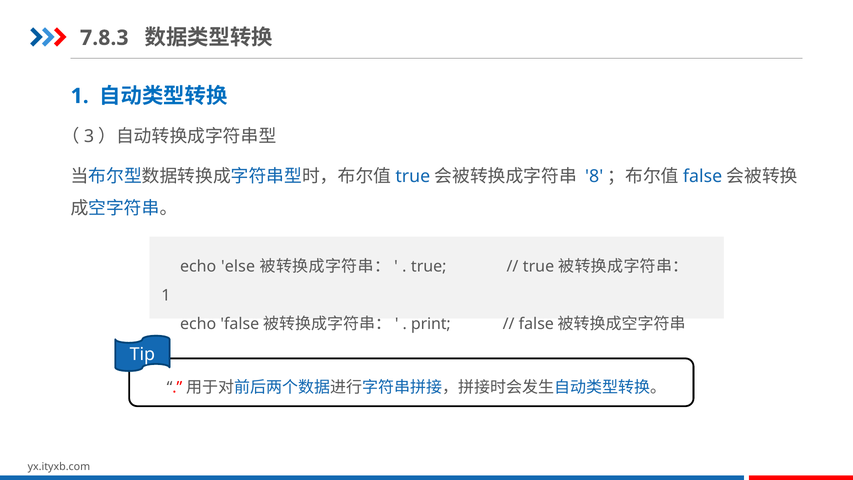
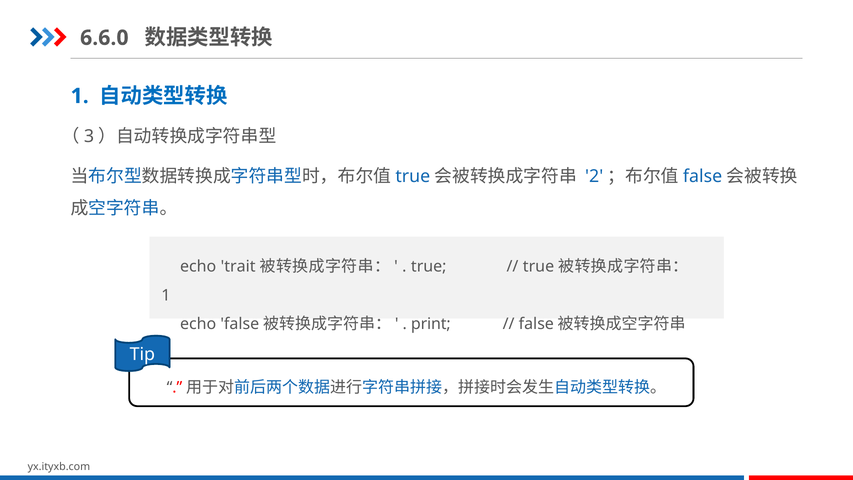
7.8.3: 7.8.3 -> 6.6.0
8: 8 -> 2
else: else -> trait
